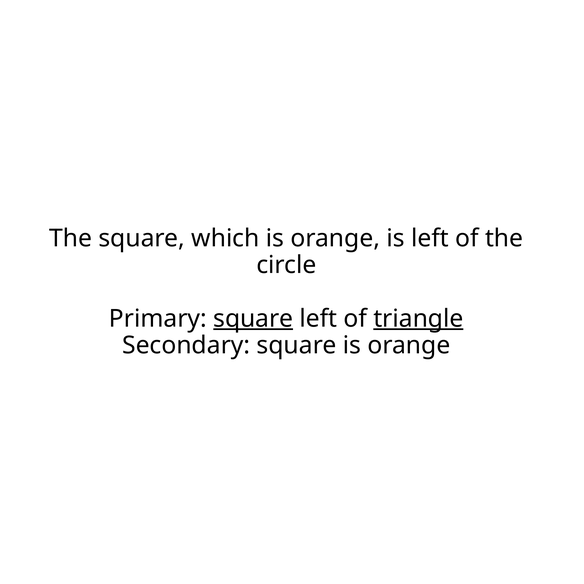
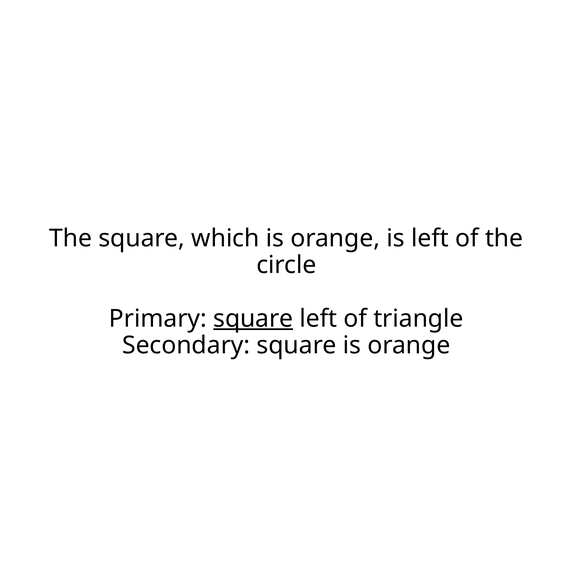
triangle underline: present -> none
